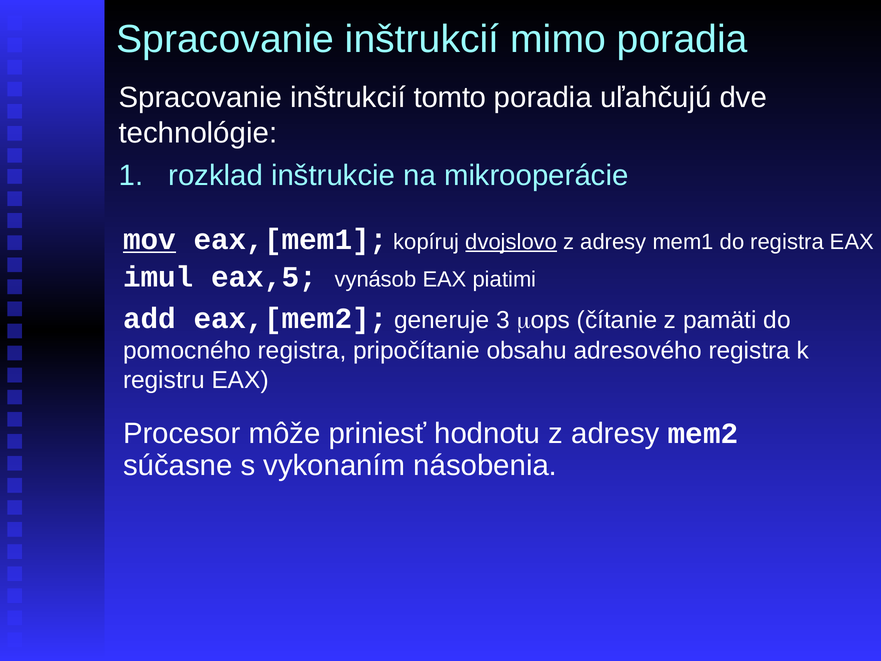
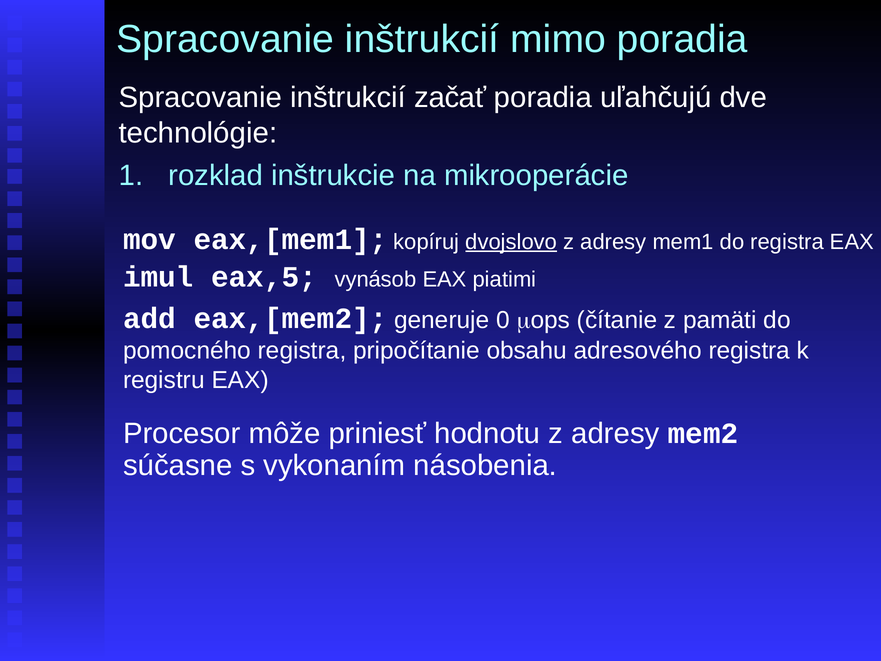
tomto: tomto -> začať
mov underline: present -> none
3: 3 -> 0
